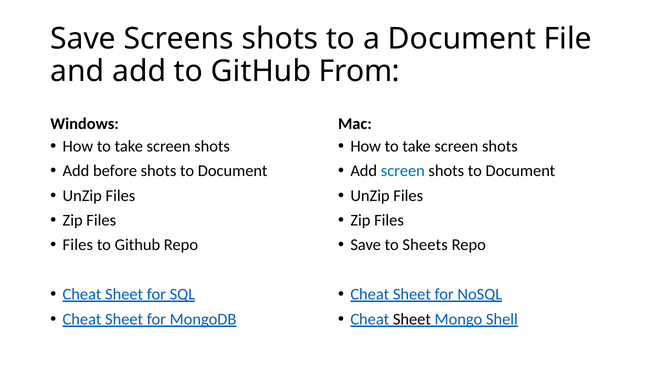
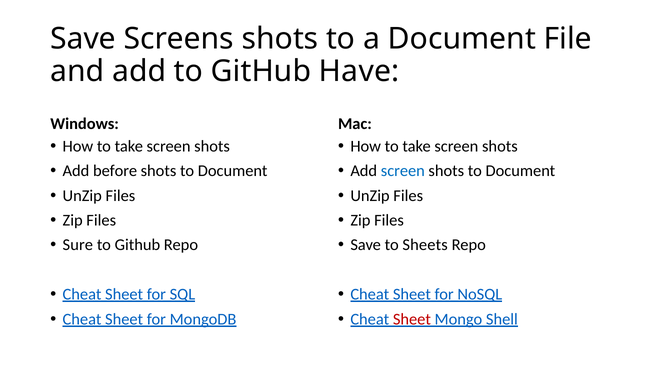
From: From -> Have
Files at (78, 245): Files -> Sure
Sheet at (412, 319) colour: black -> red
